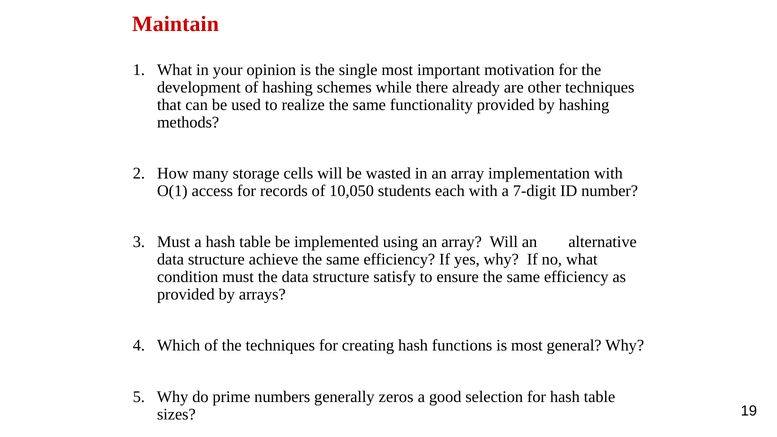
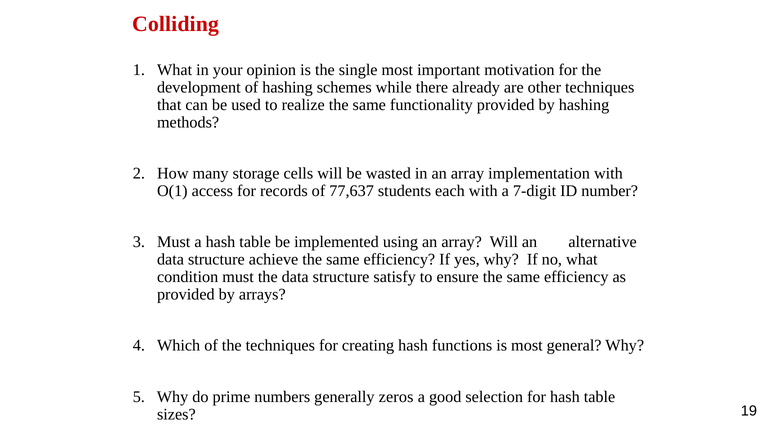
Maintain: Maintain -> Colliding
10,050: 10,050 -> 77,637
